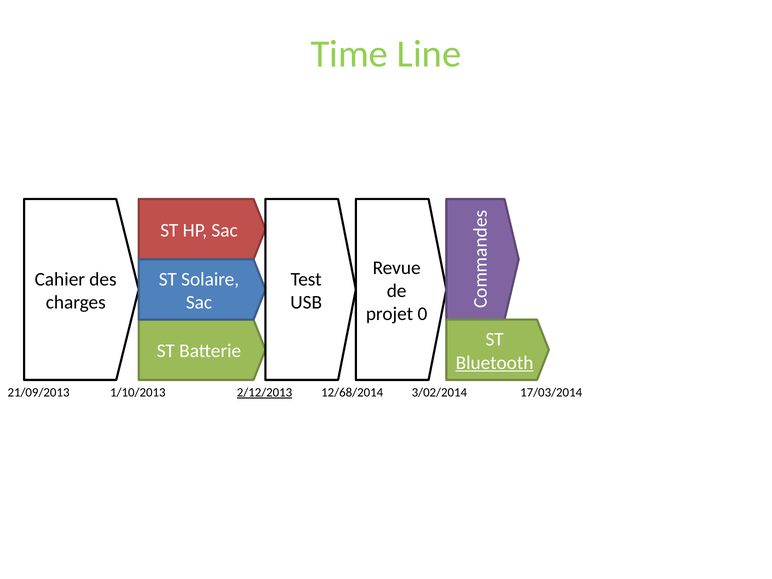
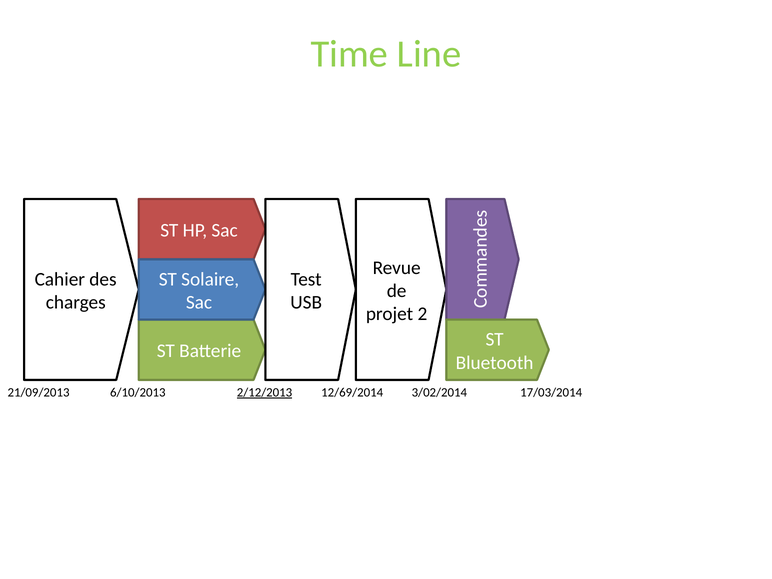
0: 0 -> 2
Bluetooth underline: present -> none
1/10/2013: 1/10/2013 -> 6/10/2013
12/68/2014: 12/68/2014 -> 12/69/2014
